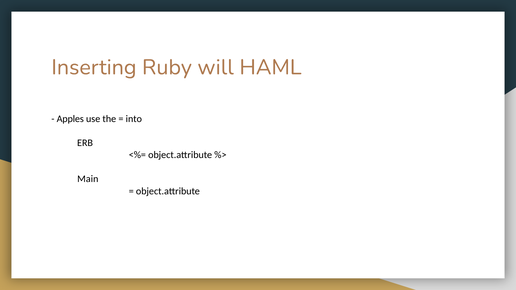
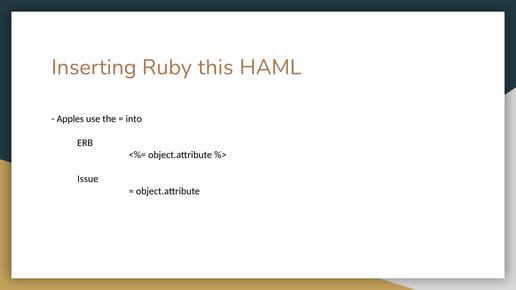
will: will -> this
Main: Main -> Issue
